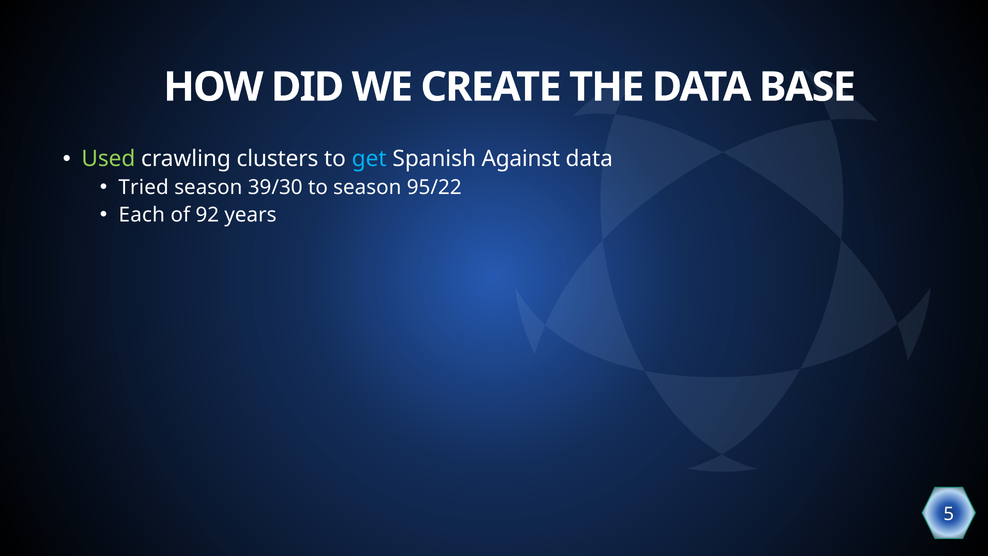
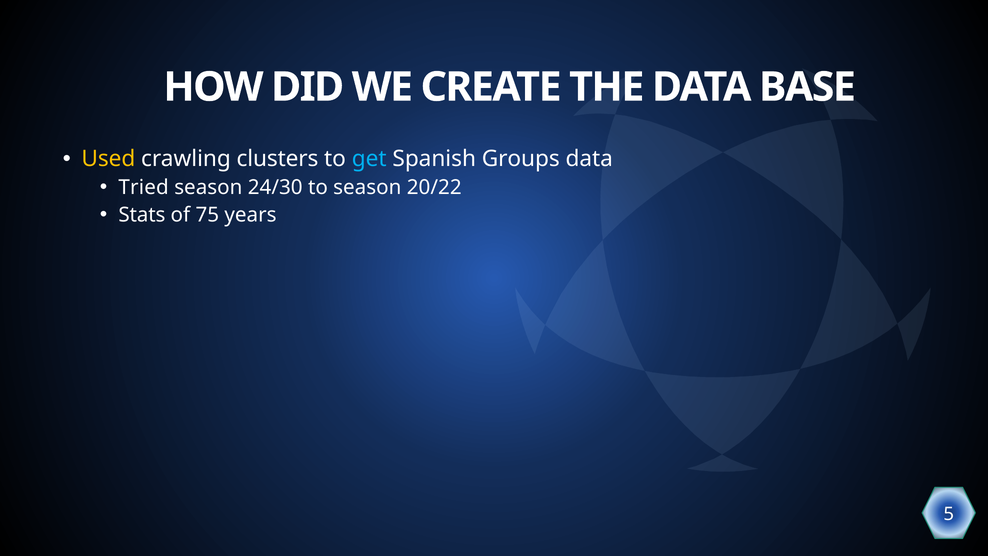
Used colour: light green -> yellow
Against: Against -> Groups
39/30: 39/30 -> 24/30
95/22: 95/22 -> 20/22
Each: Each -> Stats
92: 92 -> 75
